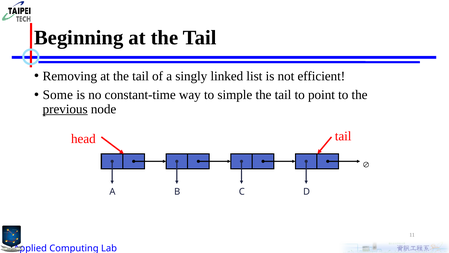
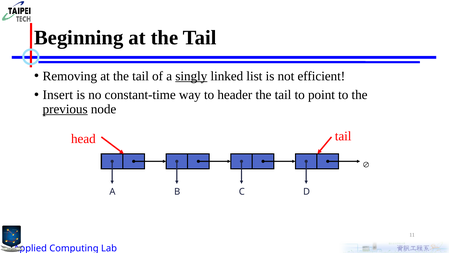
singly underline: none -> present
Some: Some -> Insert
simple: simple -> header
